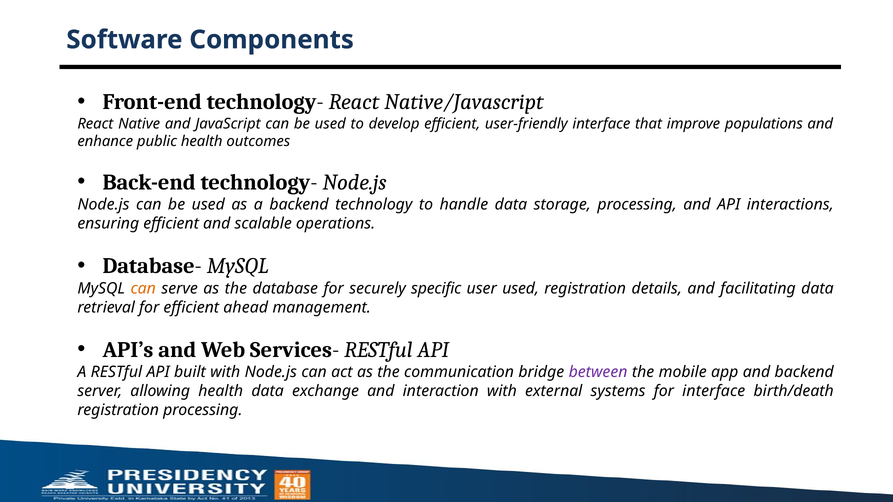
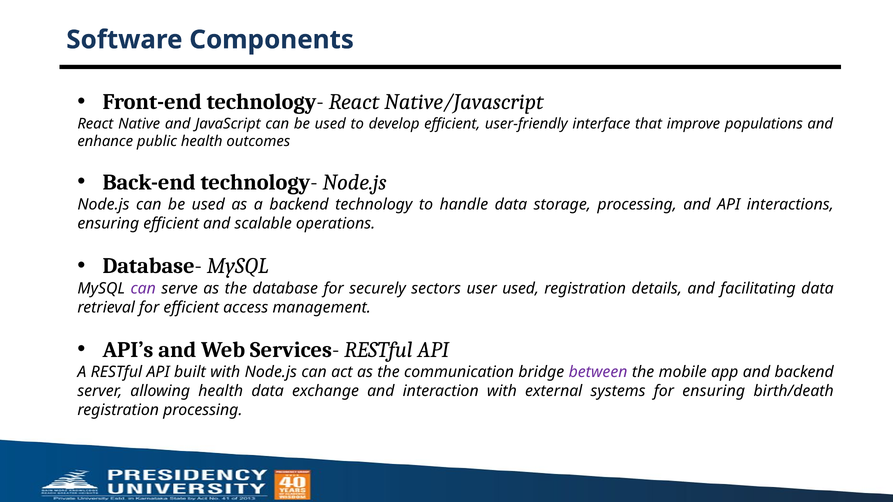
can at (143, 289) colour: orange -> purple
specific: specific -> sectors
ahead: ahead -> access
for interface: interface -> ensuring
